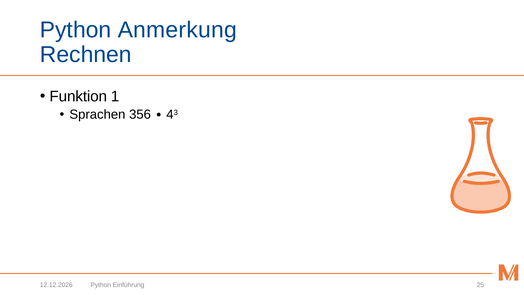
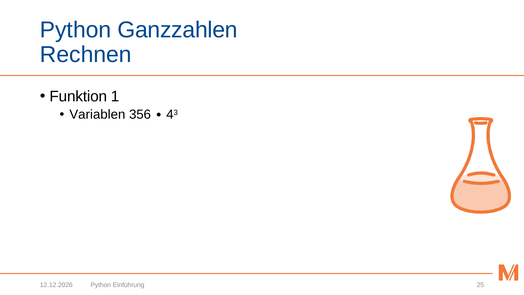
Anmerkung: Anmerkung -> Ganzzahlen
Sprachen: Sprachen -> Variablen
